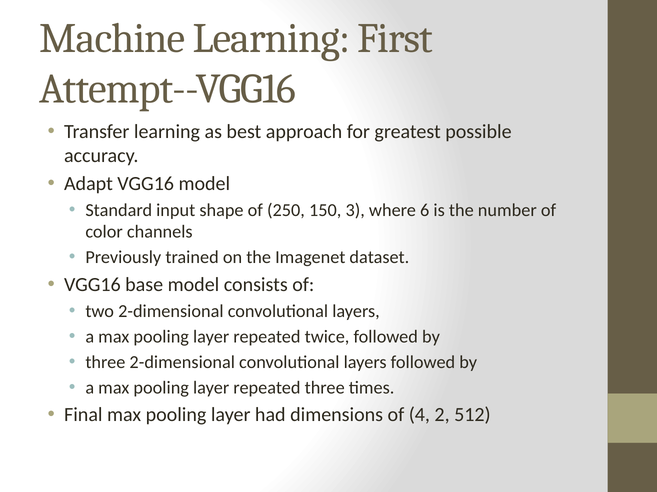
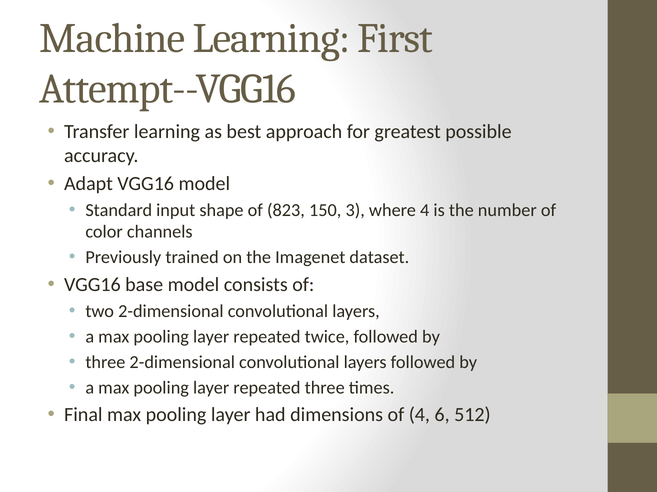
250: 250 -> 823
where 6: 6 -> 4
2: 2 -> 6
